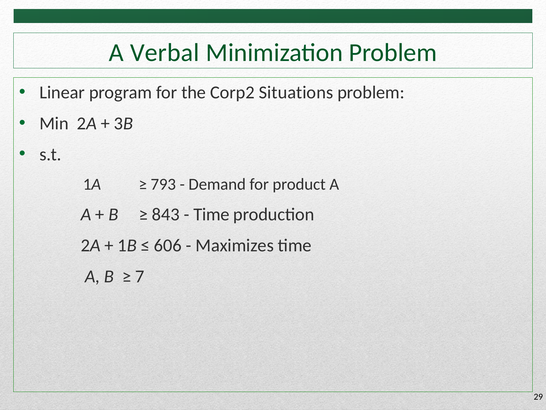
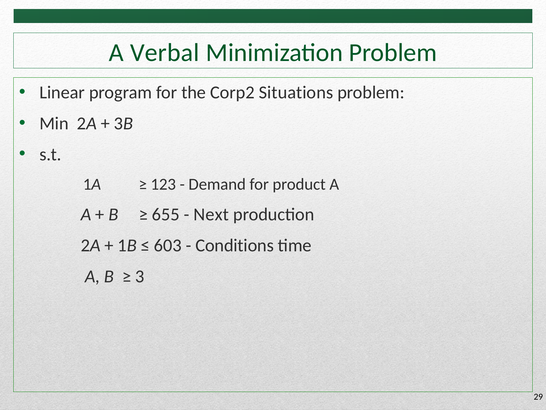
793: 793 -> 123
843: 843 -> 655
Time at (211, 214): Time -> Next
606: 606 -> 603
Maximizes: Maximizes -> Conditions
7: 7 -> 3
